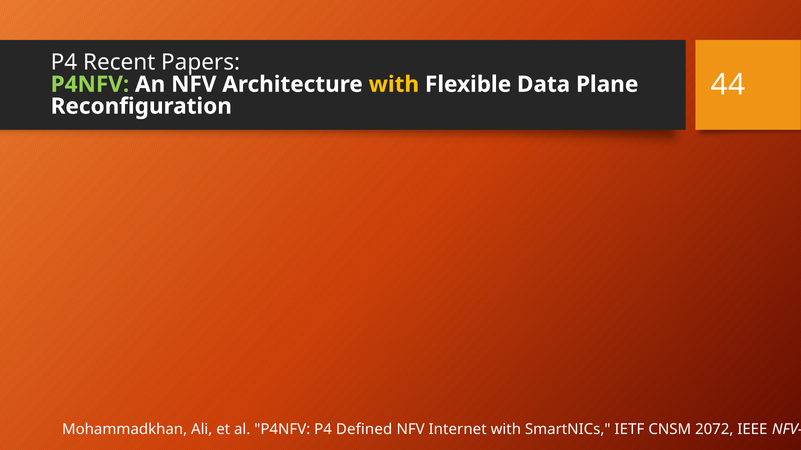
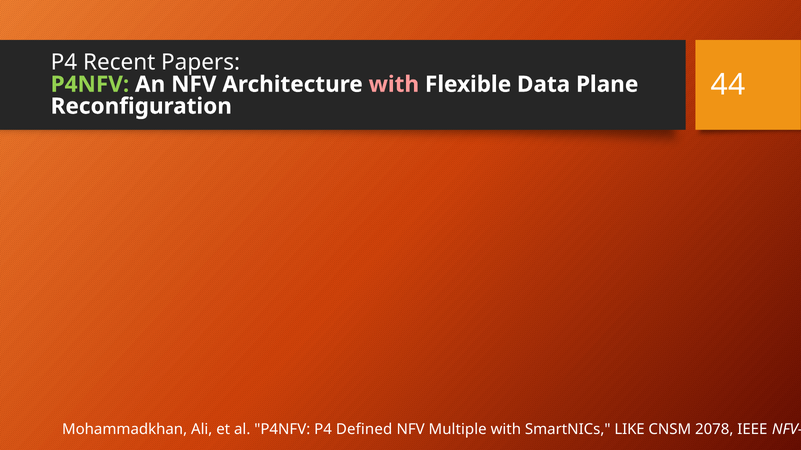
with at (394, 84) colour: yellow -> pink
Internet: Internet -> Multiple
IETF: IETF -> LIKE
2072: 2072 -> 2078
